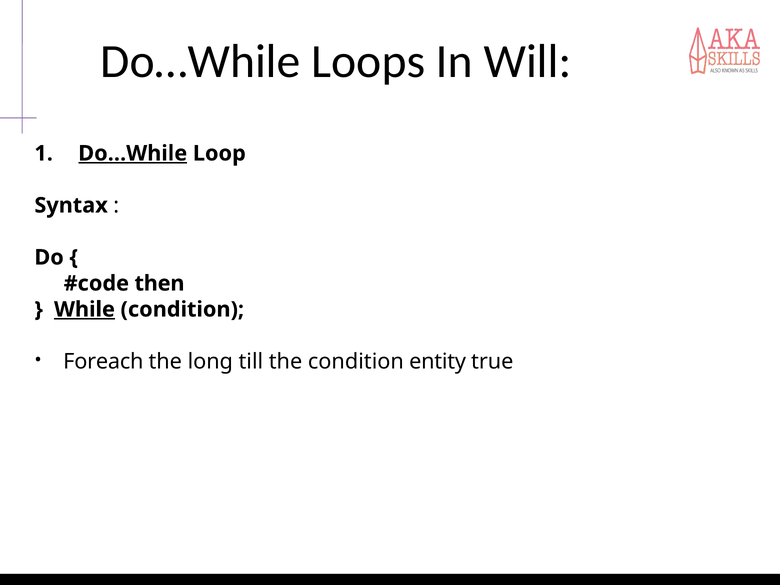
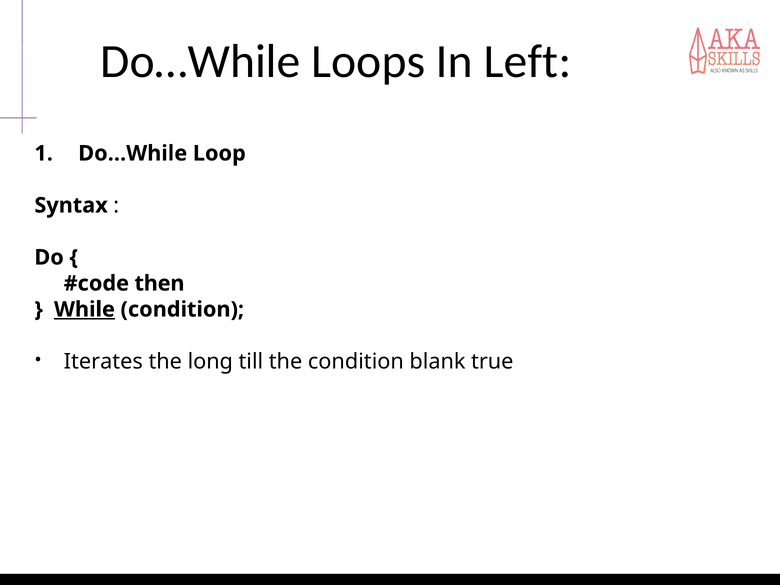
Will: Will -> Left
Do…While at (133, 153) underline: present -> none
Foreach: Foreach -> Iterates
entity: entity -> blank
